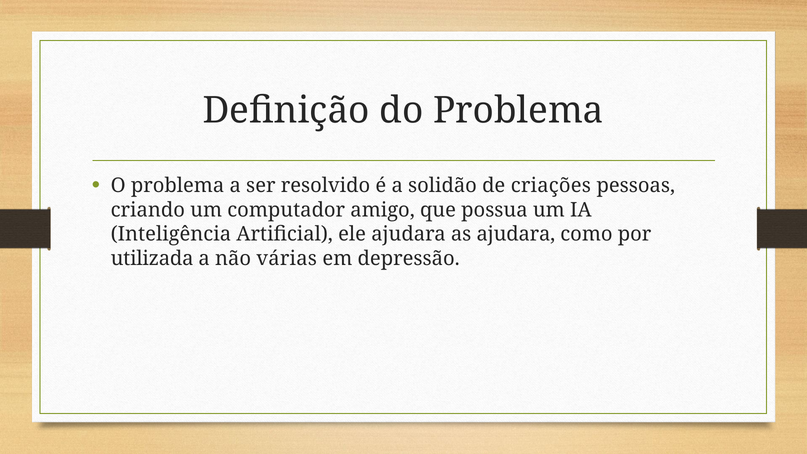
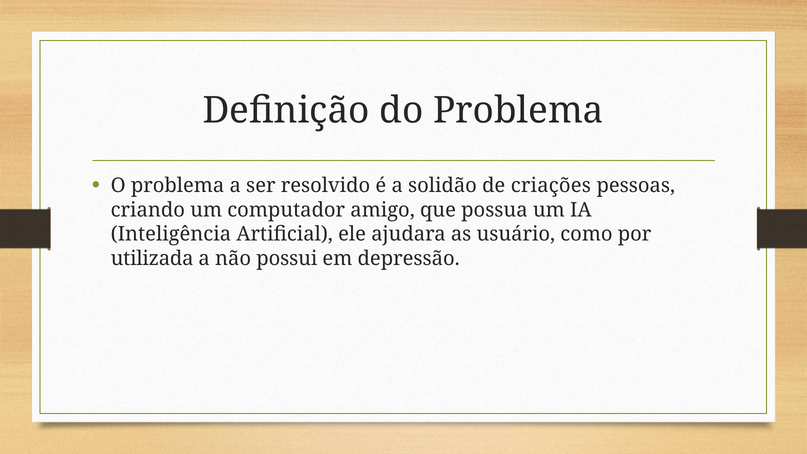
as ajudara: ajudara -> usuário
várias: várias -> possui
